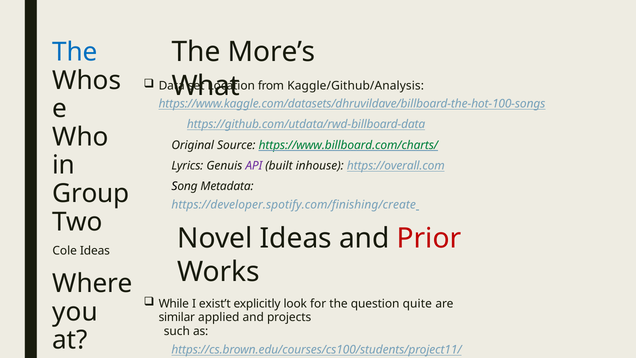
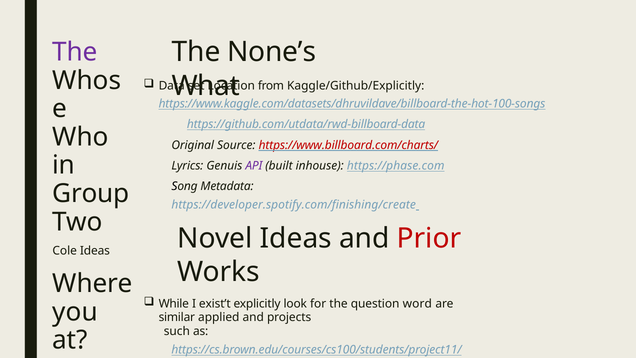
More’s: More’s -> None’s
The at (75, 52) colour: blue -> purple
Kaggle/Github/Analysis: Kaggle/Github/Analysis -> Kaggle/Github/Explicitly
https://www.billboard.com/charts/ colour: green -> red
https://overall.com: https://overall.com -> https://phase.com
quite: quite -> word
